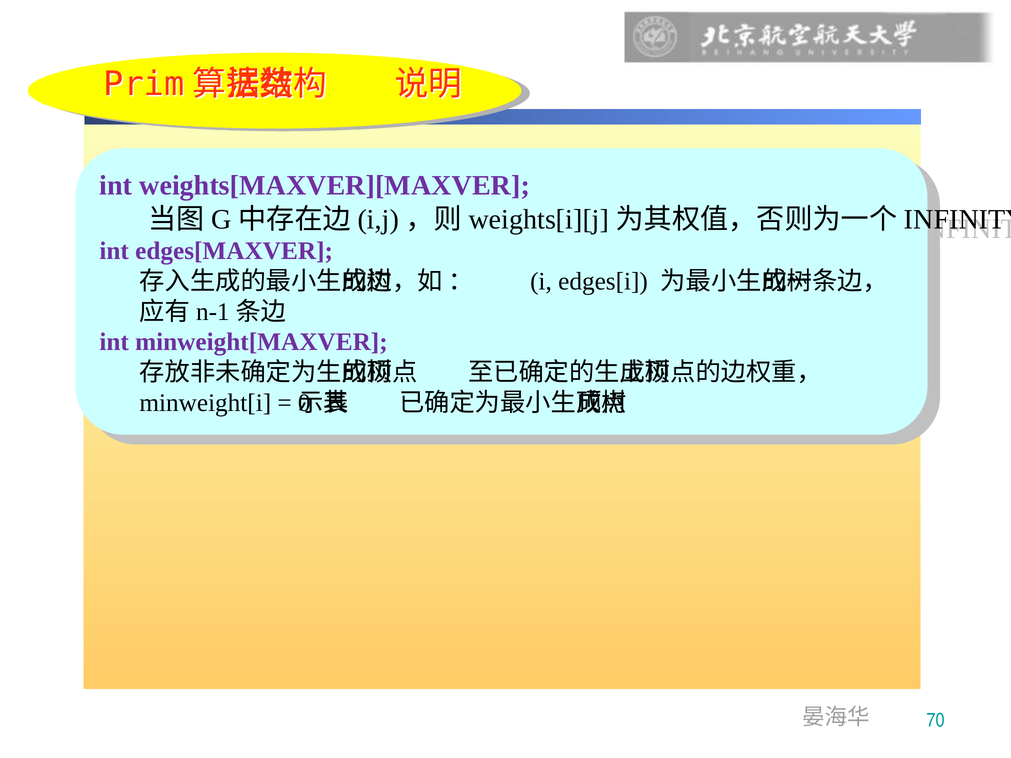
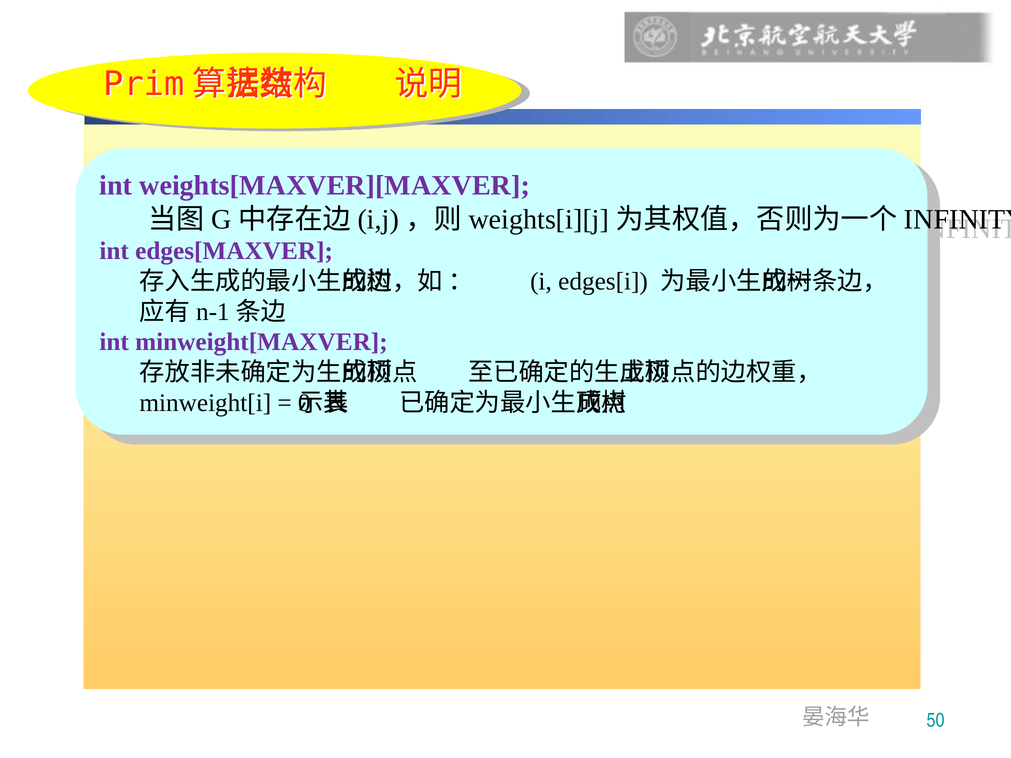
70: 70 -> 50
